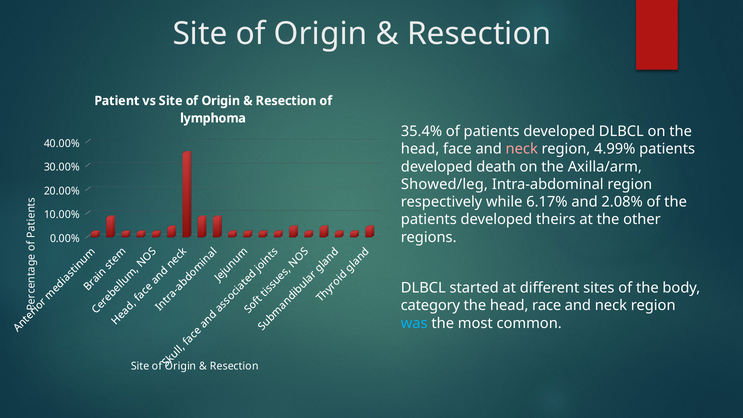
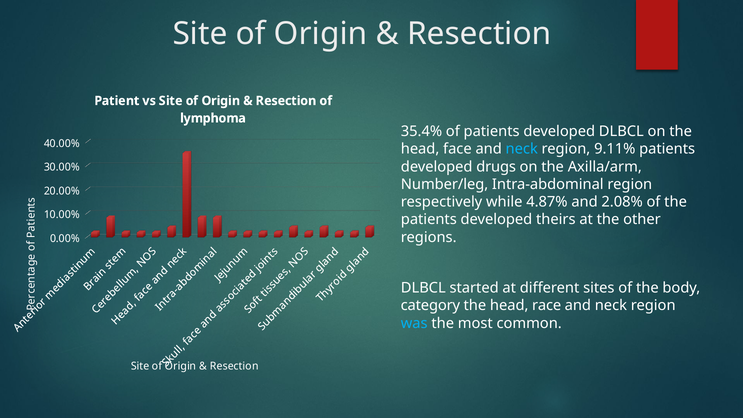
neck at (522, 149) colour: pink -> light blue
4.99%: 4.99% -> 9.11%
death: death -> drugs
Showed/leg: Showed/leg -> Number/leg
6.17%: 6.17% -> 4.87%
